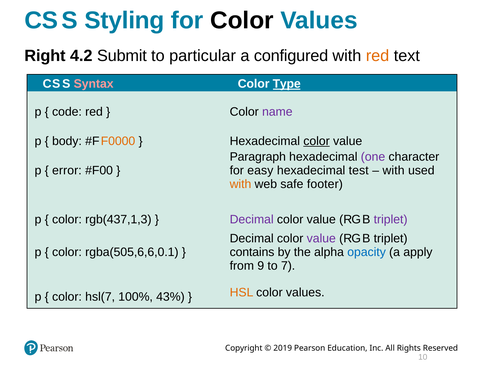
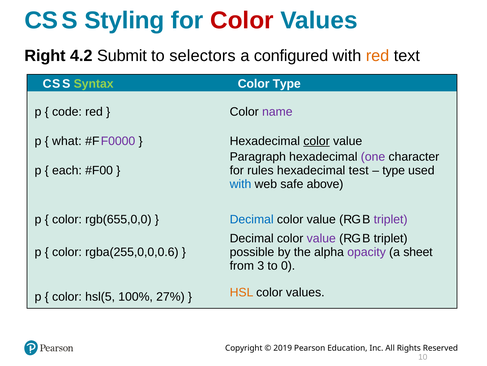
Color at (242, 21) colour: black -> red
particular: particular -> selectors
Syntax colour: pink -> light green
Type at (287, 84) underline: present -> none
body: body -> what
F0000 colour: orange -> purple
error: error -> each
easy: easy -> rules
with at (394, 170): with -> type
with at (241, 184) colour: orange -> blue
footer: footer -> above
rgb(437,1,3: rgb(437,1,3 -> rgb(655,0,0
Decimal at (252, 219) colour: purple -> blue
rgba(505,6,6,0.1: rgba(505,6,6,0.1 -> rgba(255,0,0,0.6
contains: contains -> possible
opacity colour: blue -> purple
apply: apply -> sheet
9: 9 -> 3
7: 7 -> 0
hsl(7: hsl(7 -> hsl(5
43%: 43% -> 27%
